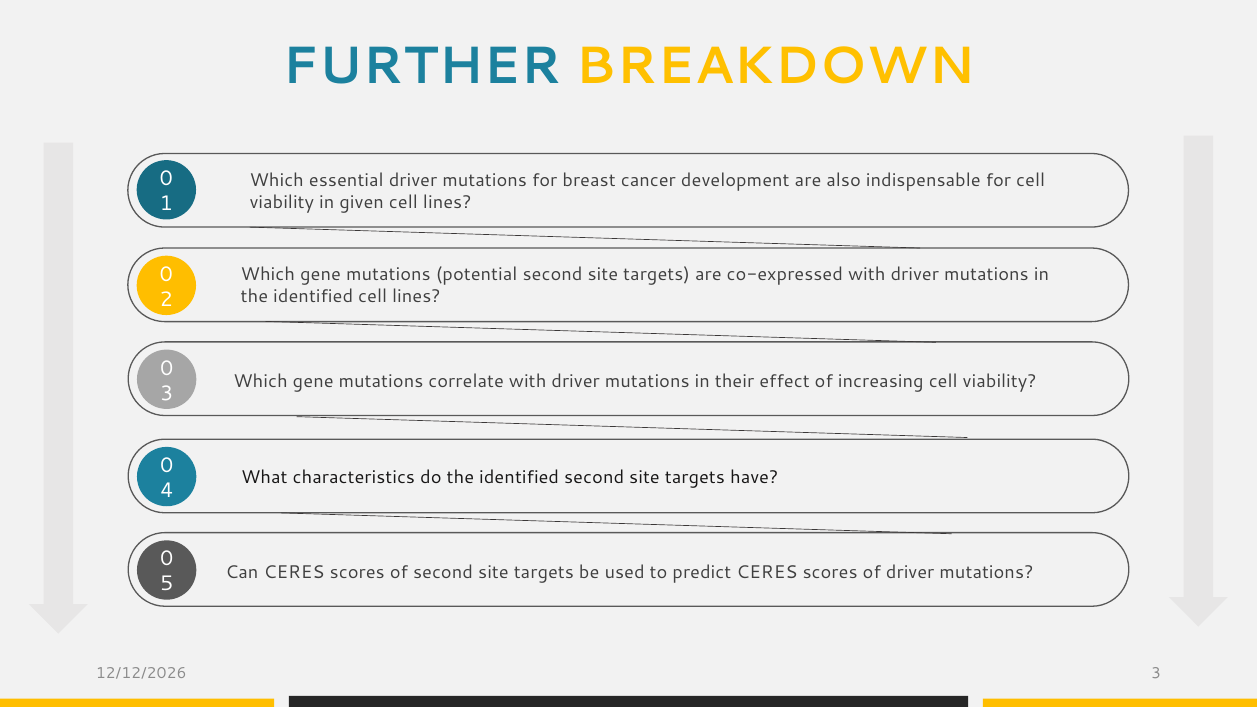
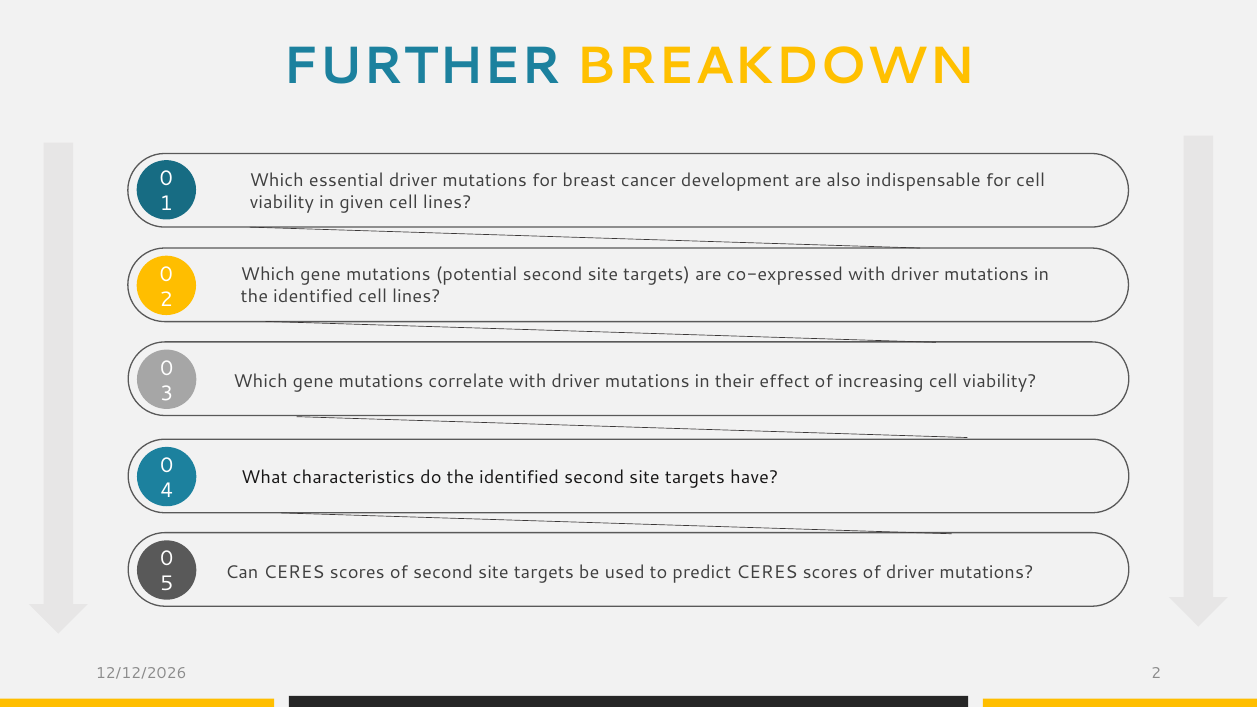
3 at (1156, 674): 3 -> 2
